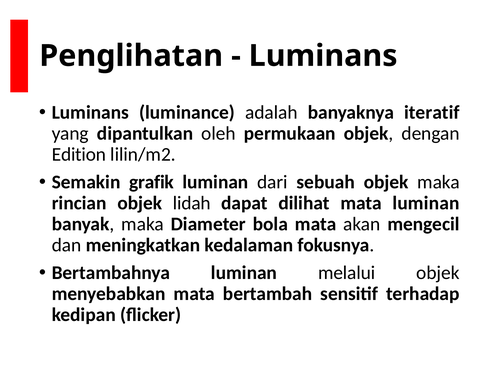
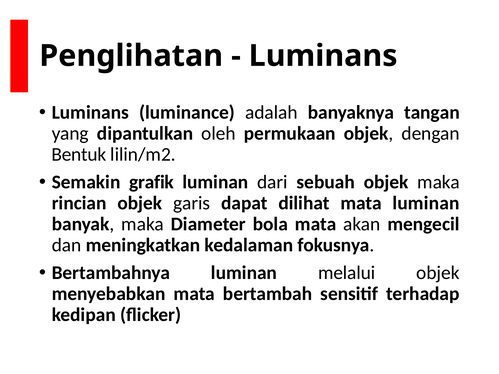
iteratif: iteratif -> tangan
Edition: Edition -> Bentuk
lidah: lidah -> garis
